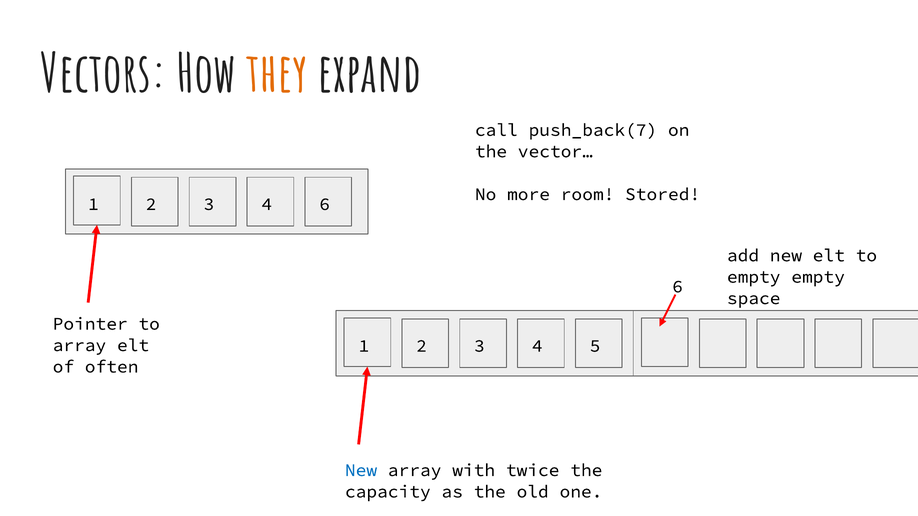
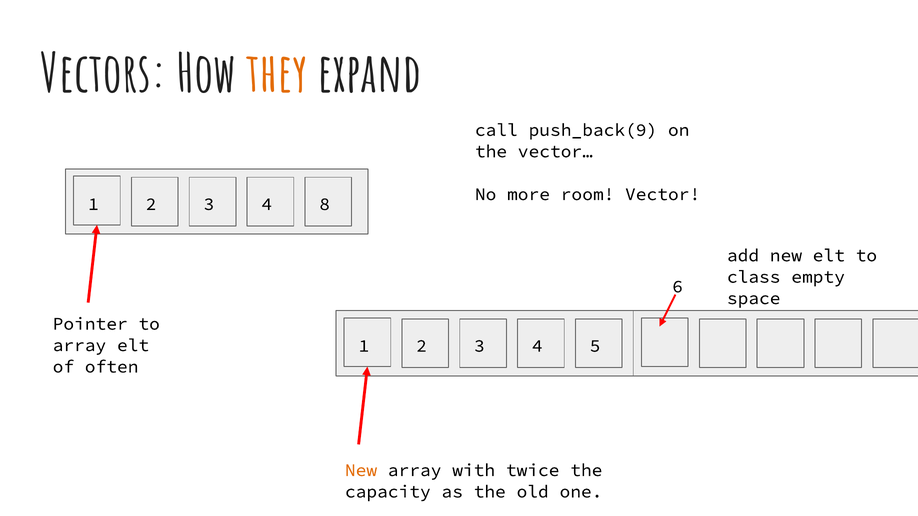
push_back(7: push_back(7 -> push_back(9
Stored: Stored -> Vector
4 6: 6 -> 8
empty at (754, 277): empty -> class
New at (361, 471) colour: blue -> orange
